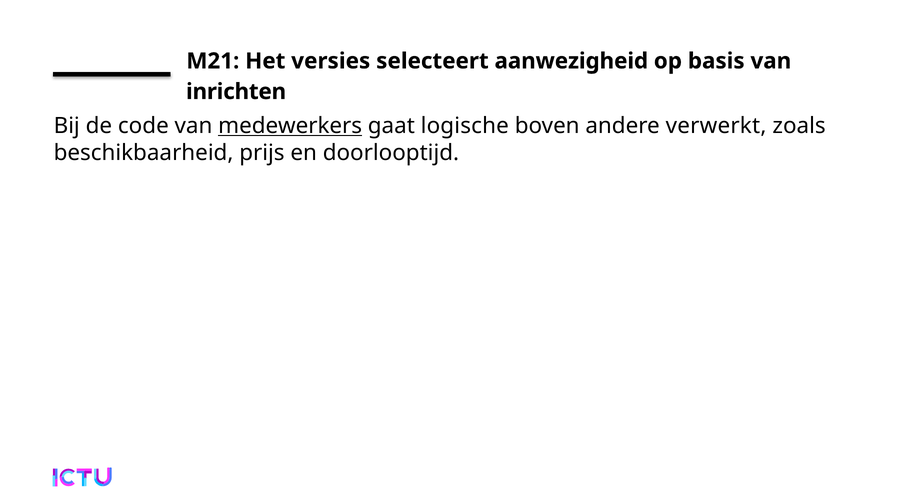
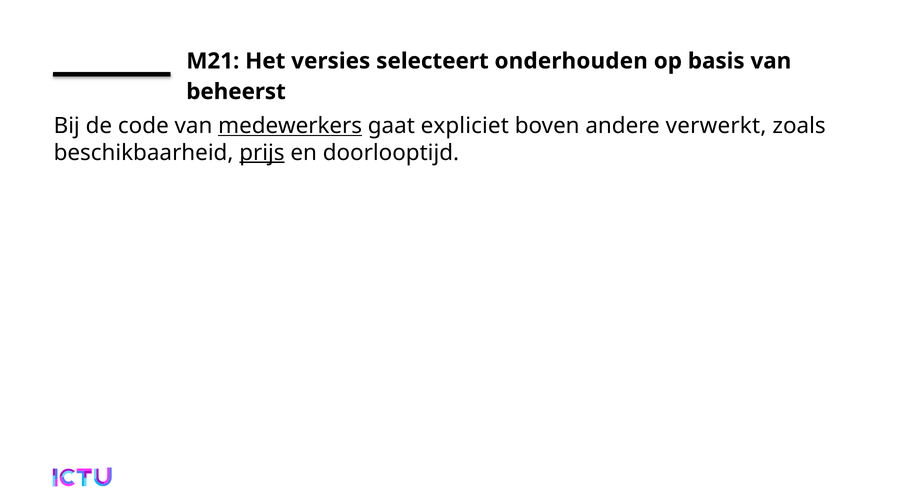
aanwezigheid: aanwezigheid -> onderhouden
inrichten: inrichten -> beheerst
logische: logische -> expliciet
prijs underline: none -> present
